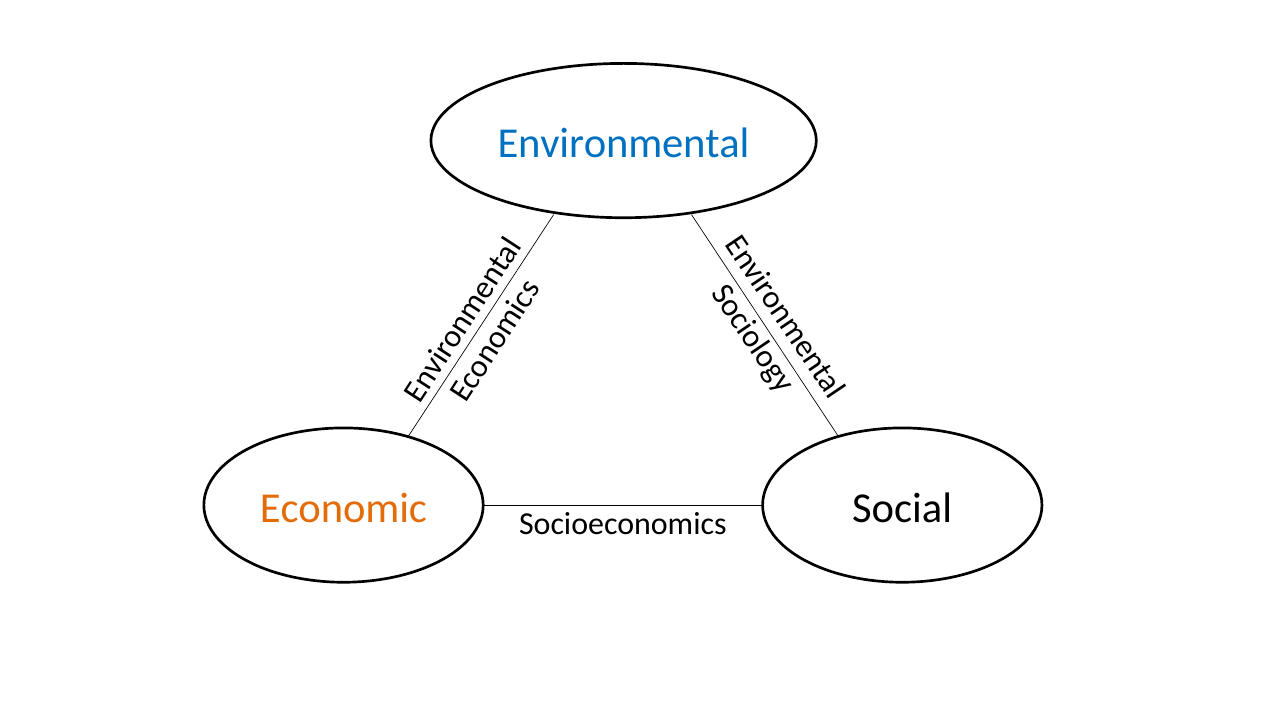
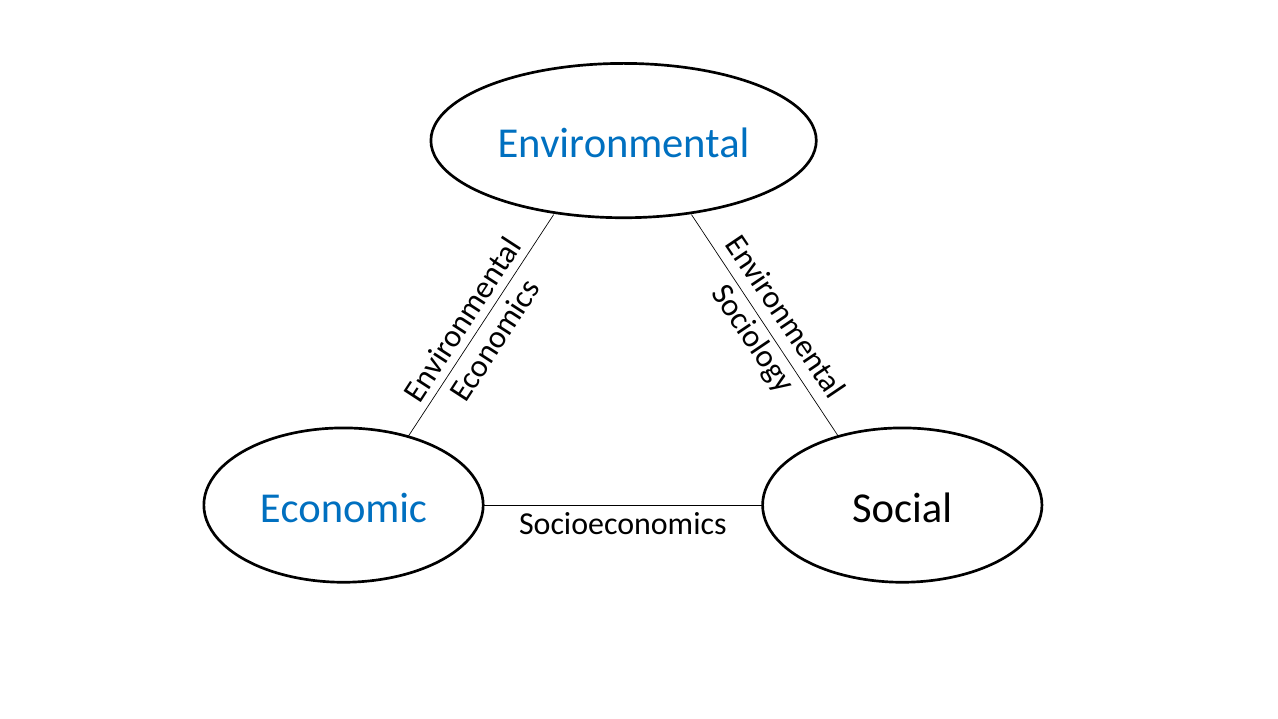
Economic colour: orange -> blue
